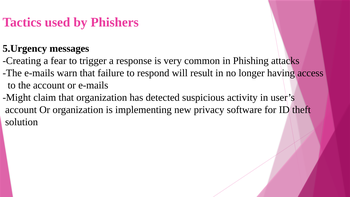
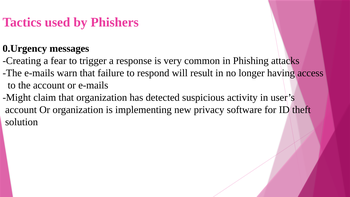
5.Urgency: 5.Urgency -> 0.Urgency
